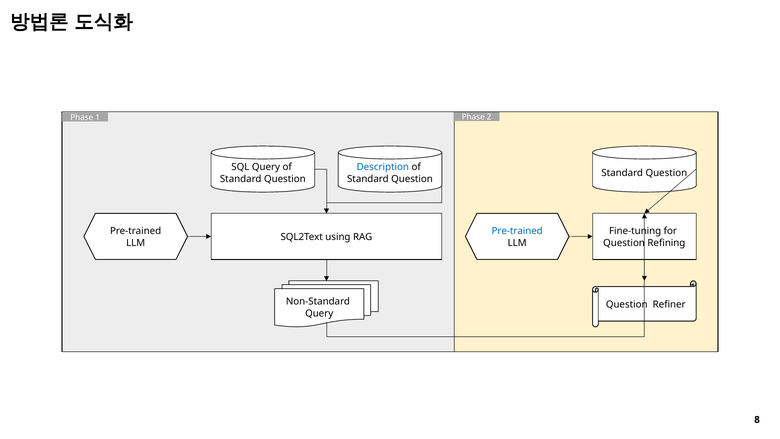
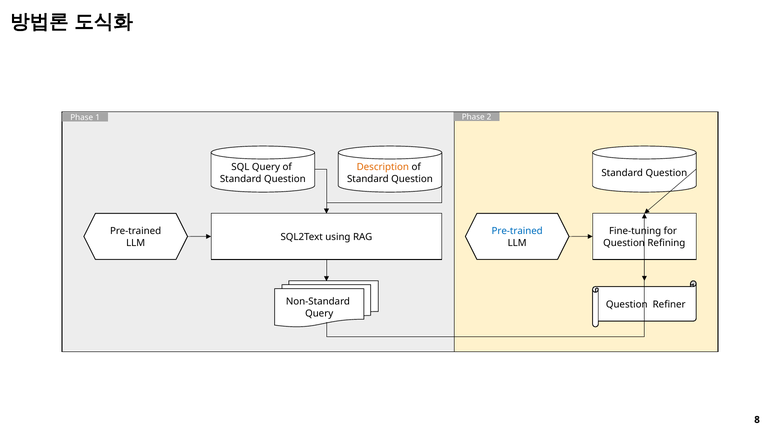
Description colour: blue -> orange
